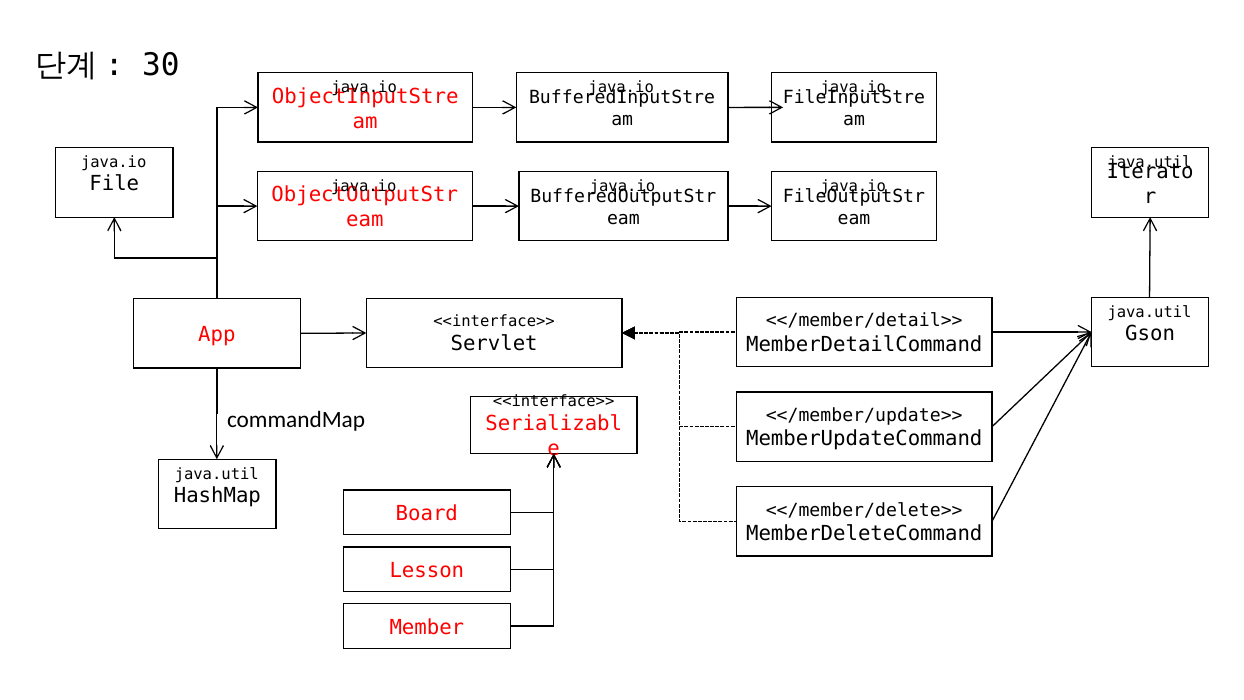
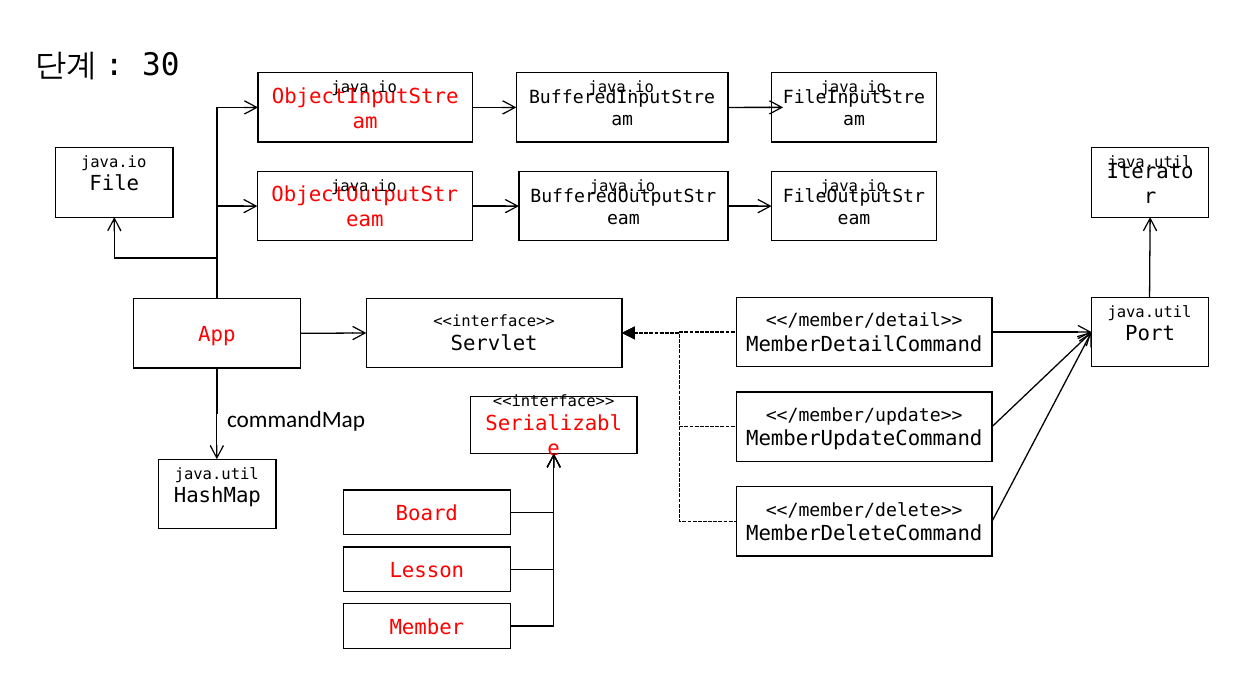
Gson: Gson -> Port
